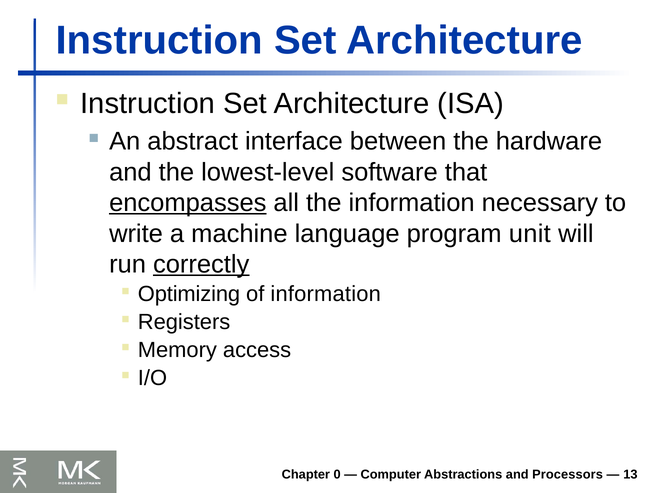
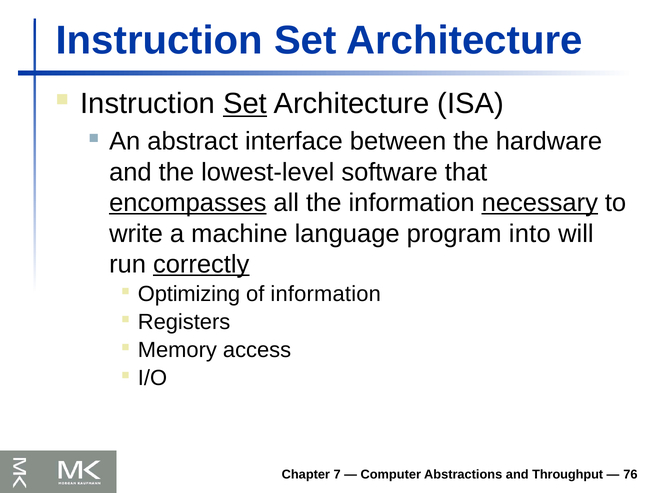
Set at (245, 104) underline: none -> present
necessary underline: none -> present
unit: unit -> into
0: 0 -> 7
Processors: Processors -> Throughput
13: 13 -> 76
